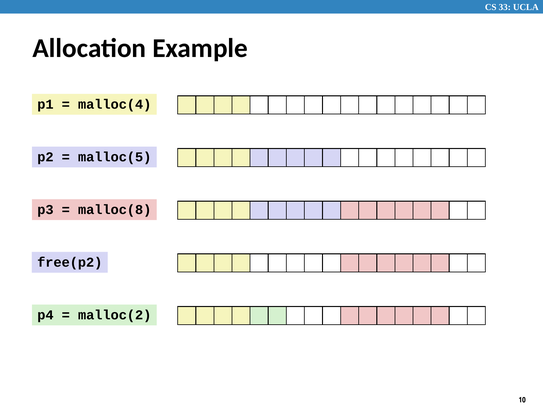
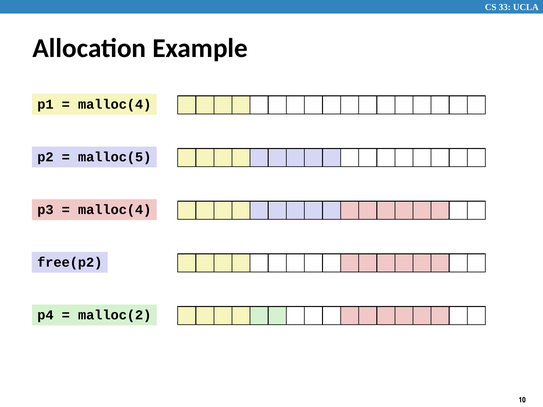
malloc(8 at (115, 210): malloc(8 -> malloc(4
